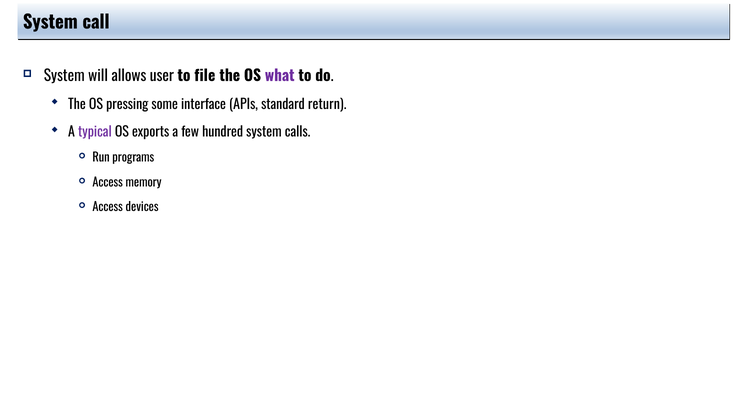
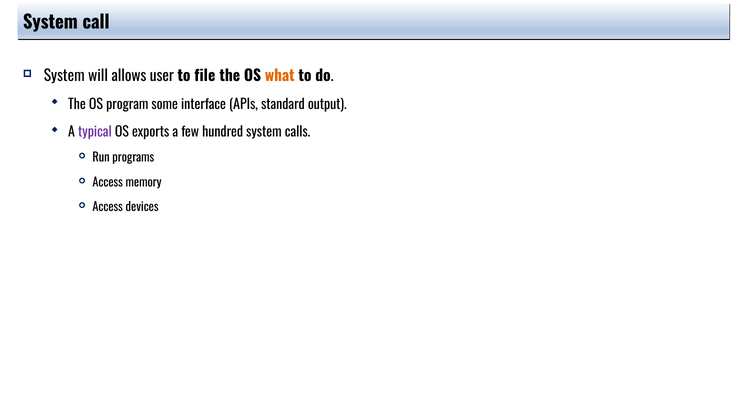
what colour: purple -> orange
pressing: pressing -> program
return: return -> output
